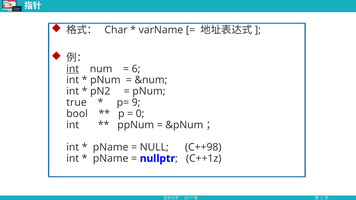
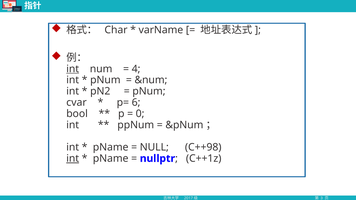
6: 6 -> 4
true: true -> cvar
9: 9 -> 6
int at (73, 159) underline: none -> present
